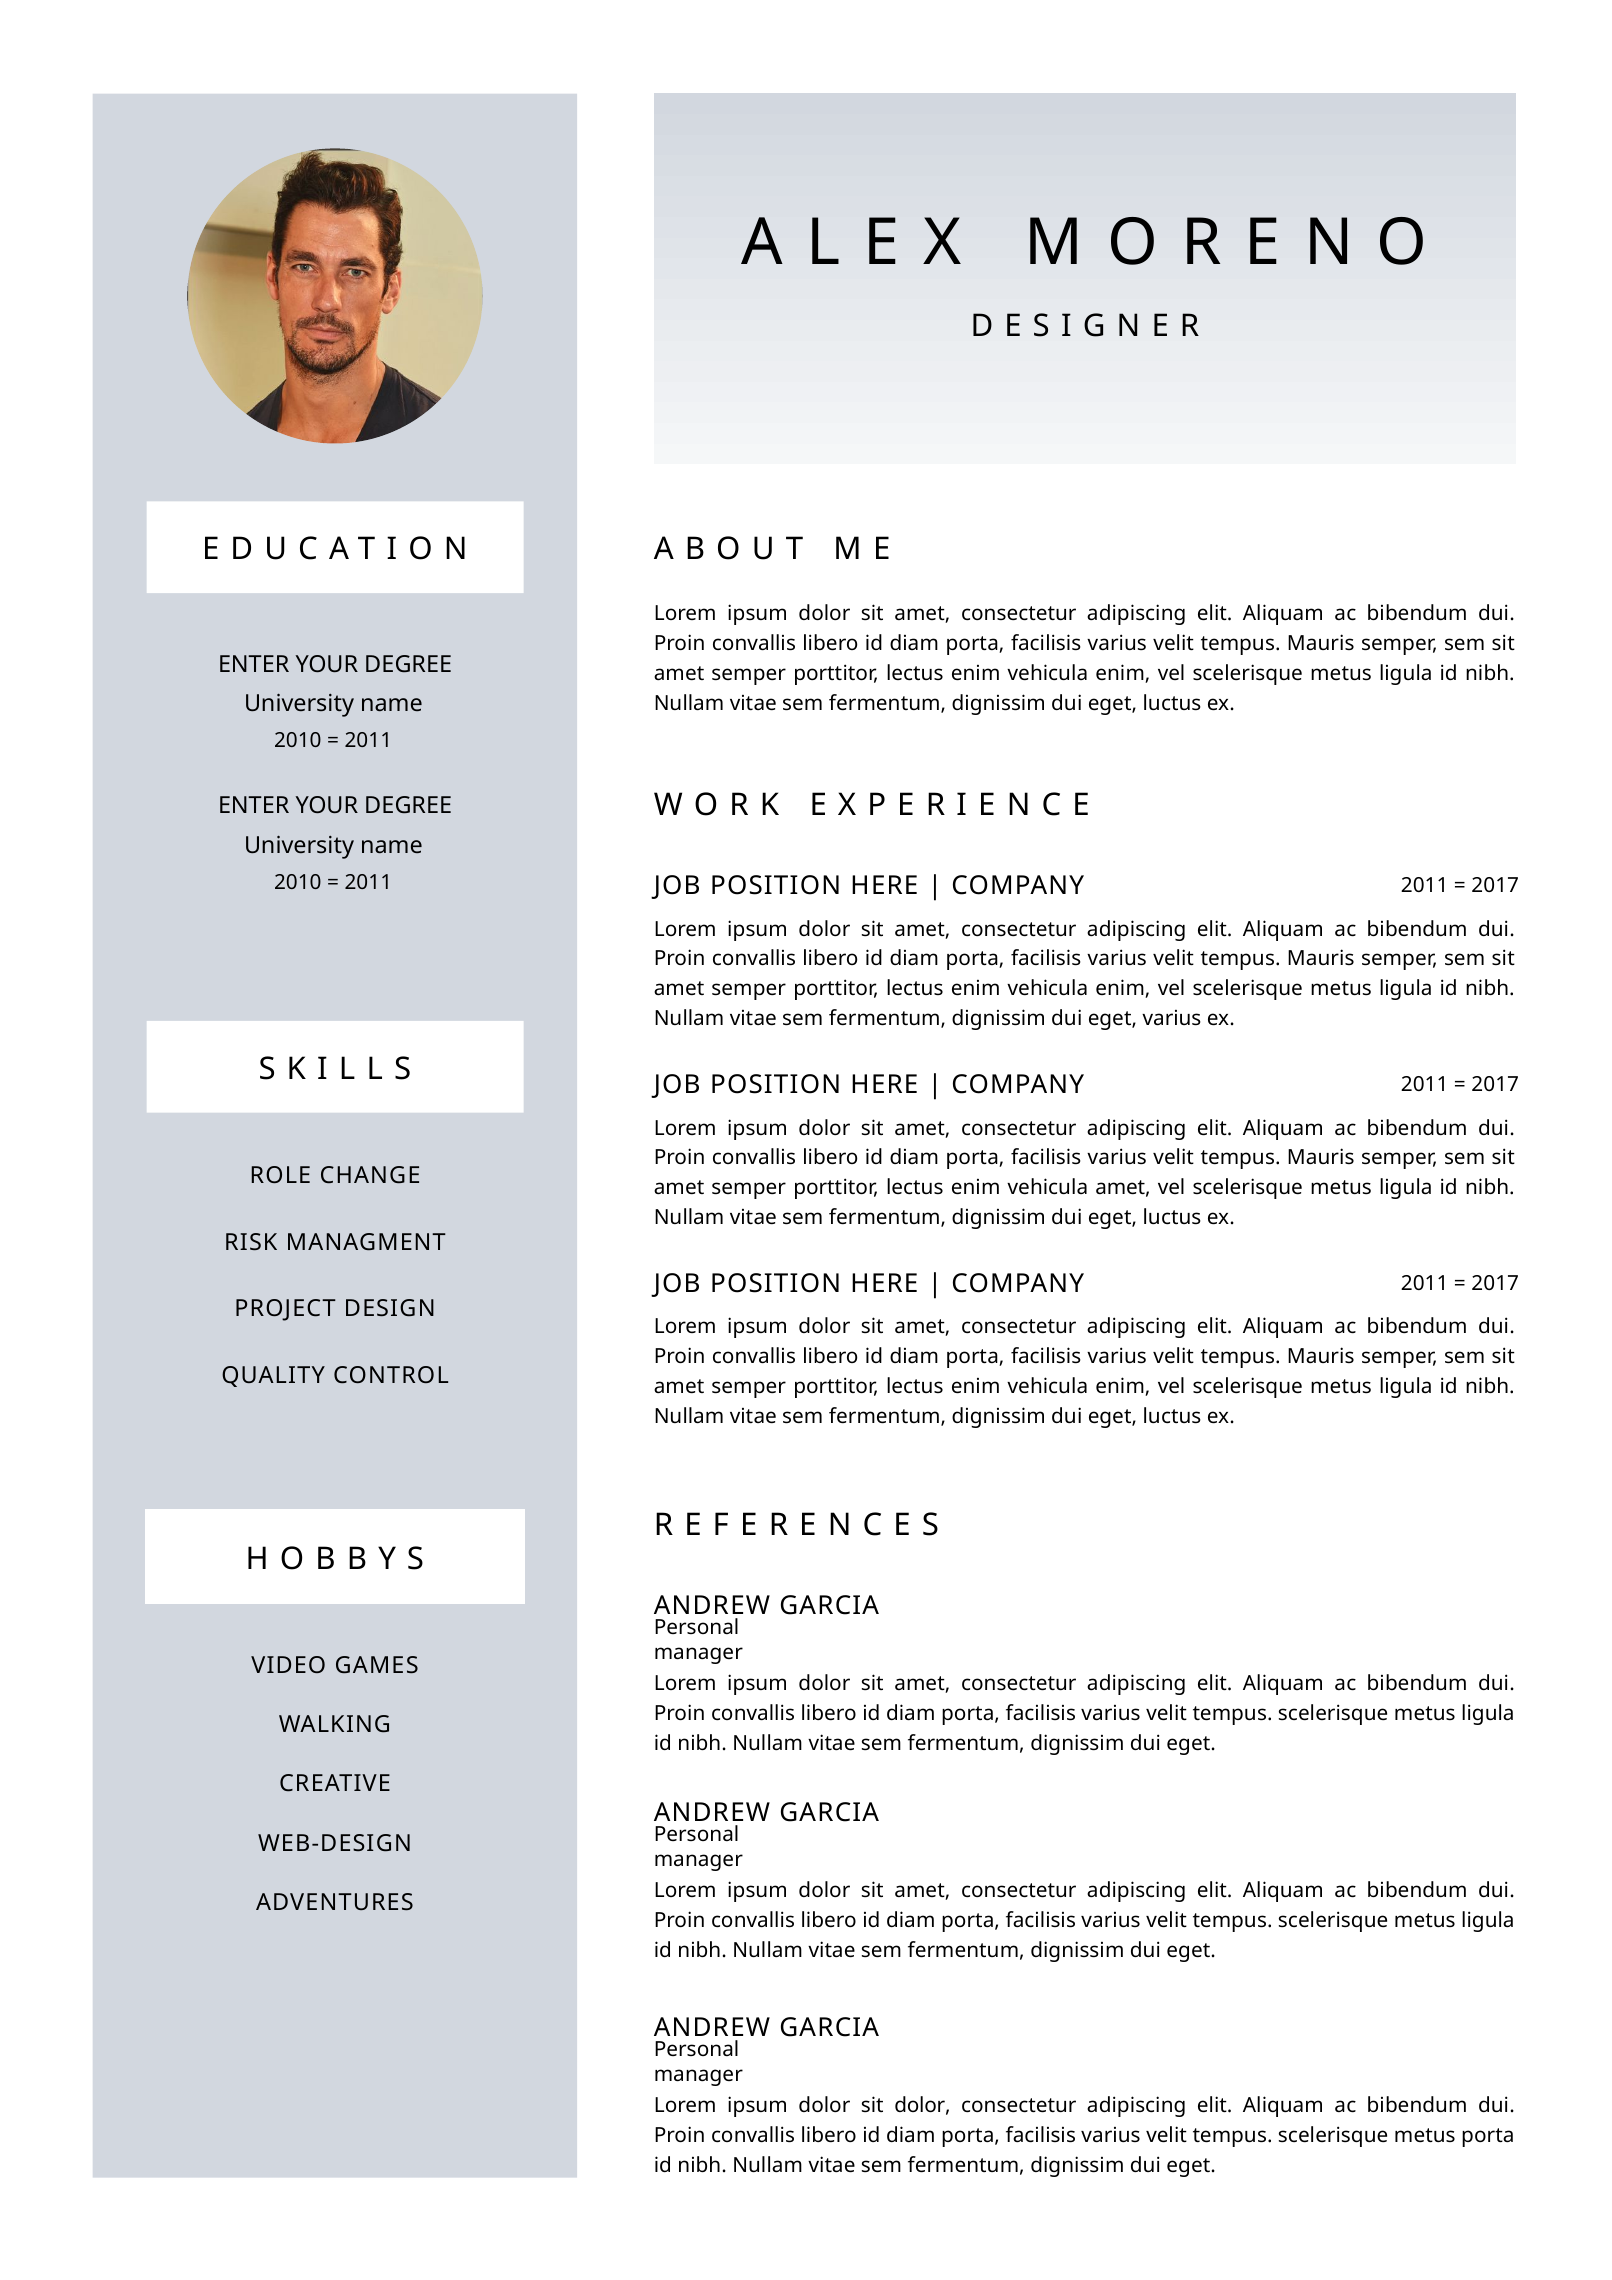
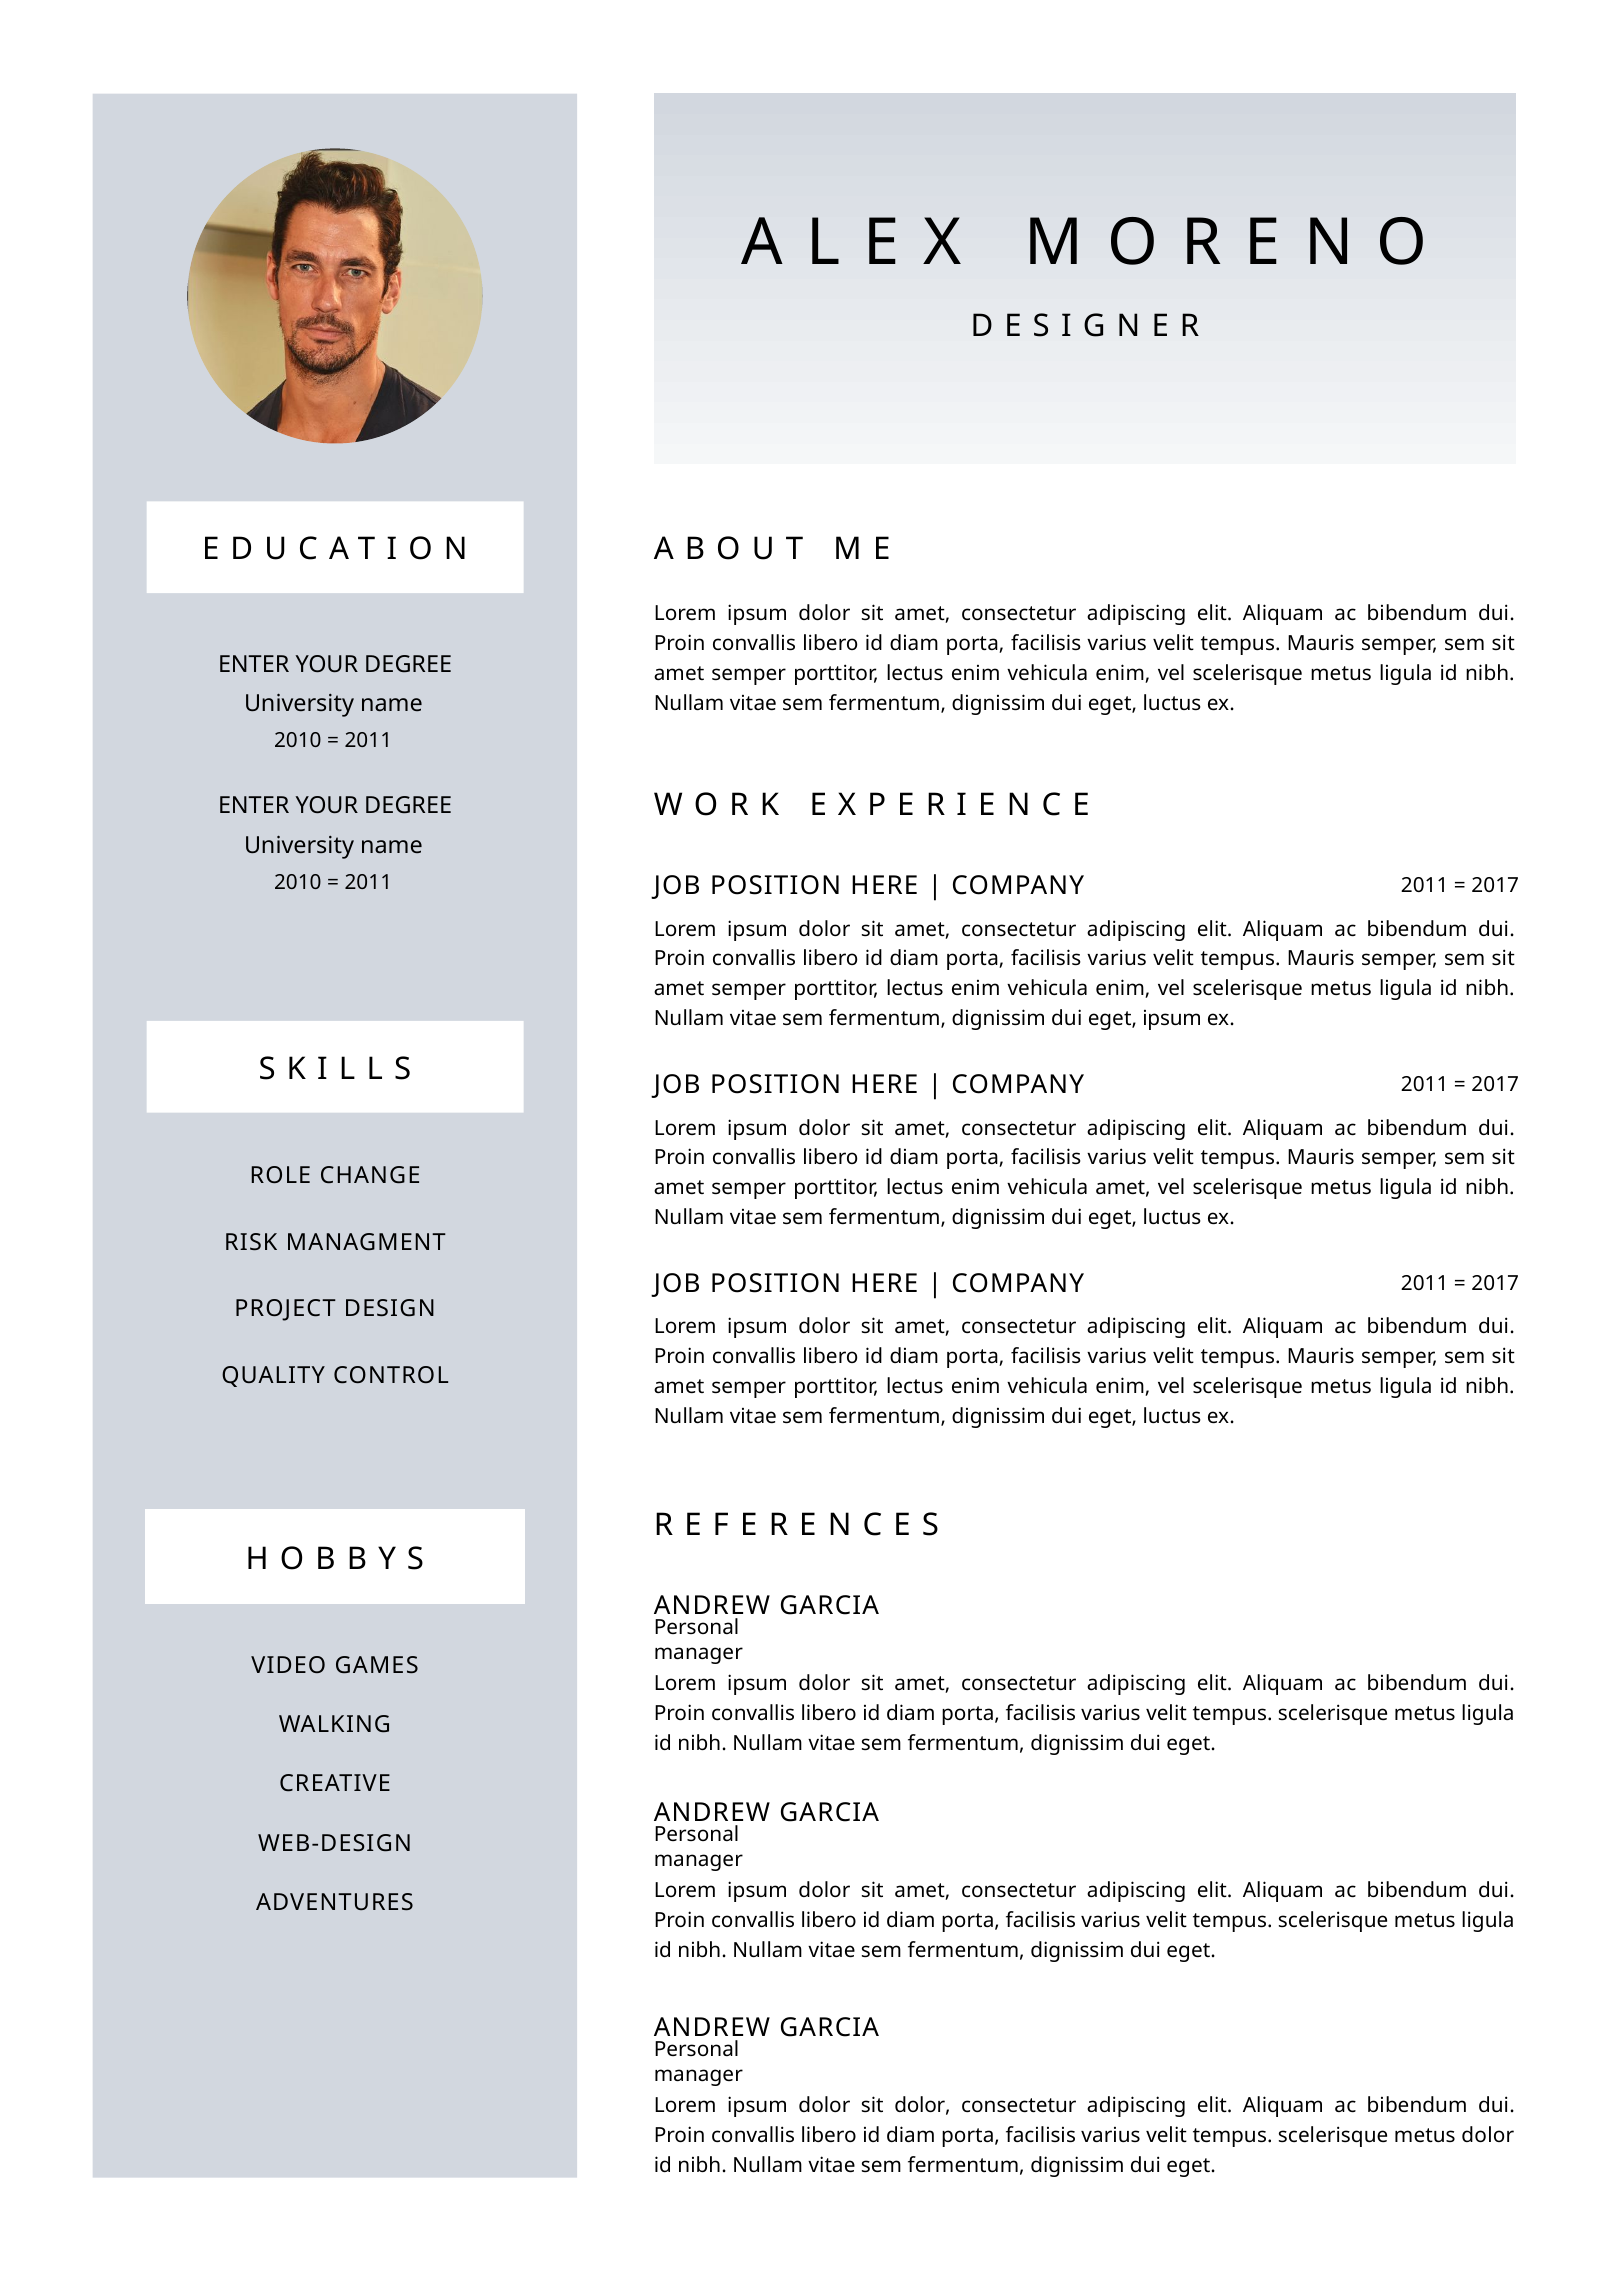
eget varius: varius -> ipsum
metus porta: porta -> dolor
